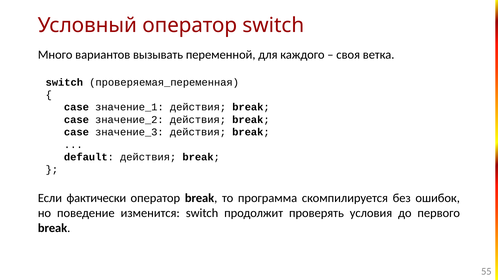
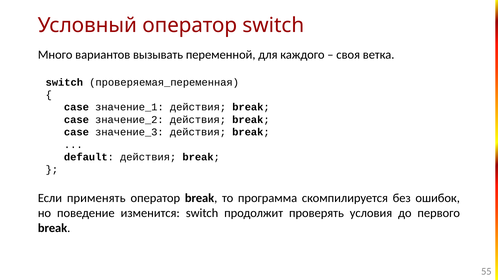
фактически: фактически -> применять
